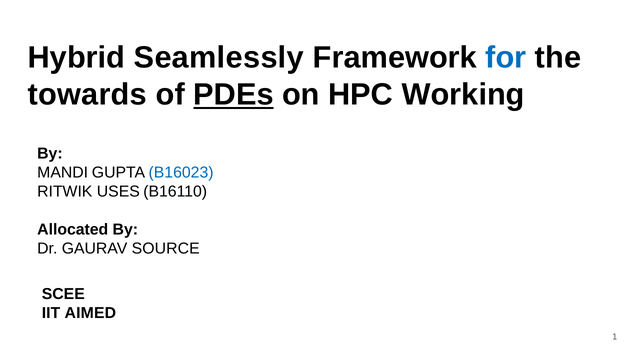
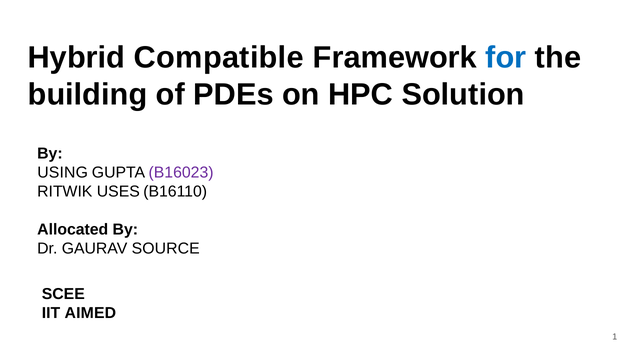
Seamlessly: Seamlessly -> Compatible
towards: towards -> building
PDEs underline: present -> none
Working: Working -> Solution
MANDI: MANDI -> USING
B16023 colour: blue -> purple
